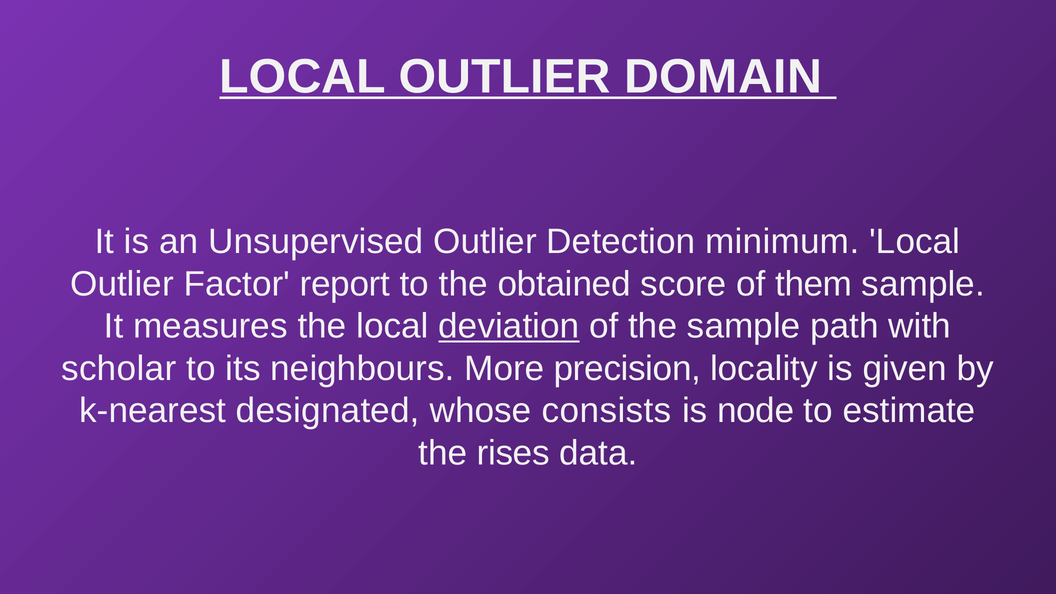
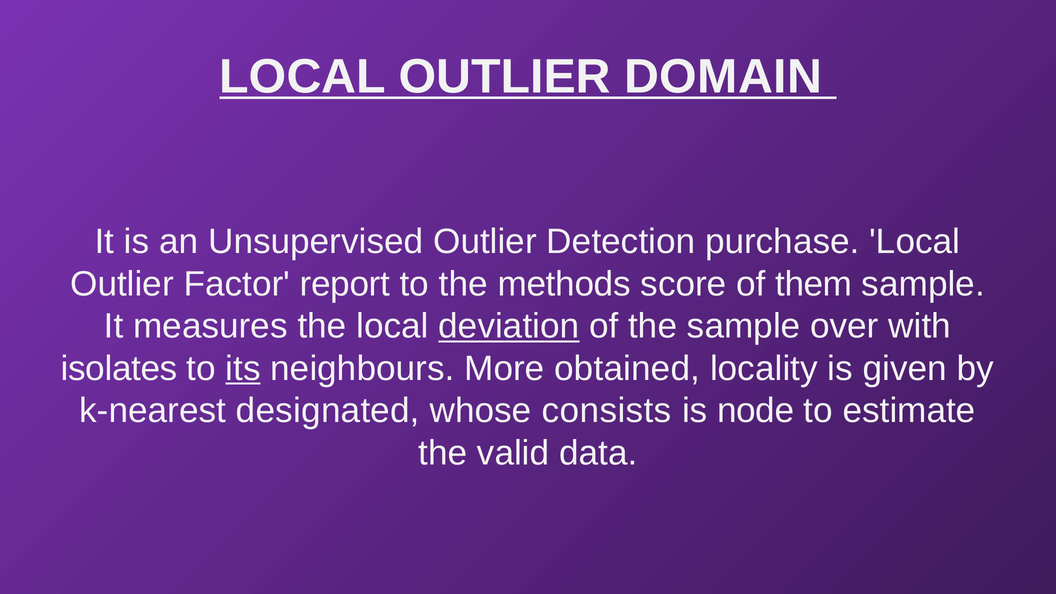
minimum: minimum -> purchase
obtained: obtained -> methods
path: path -> over
scholar: scholar -> isolates
its underline: none -> present
precision: precision -> obtained
rises: rises -> valid
